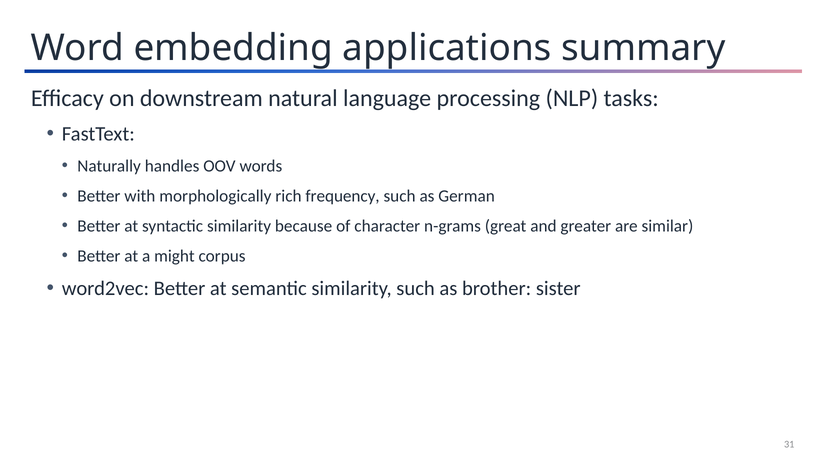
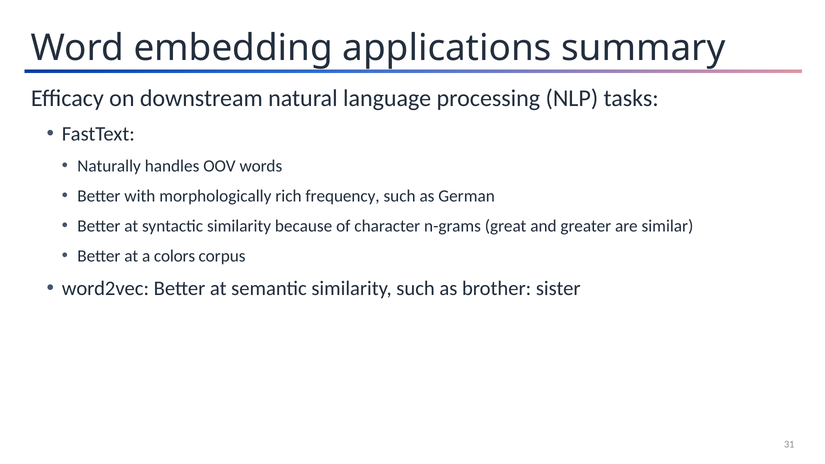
might: might -> colors
